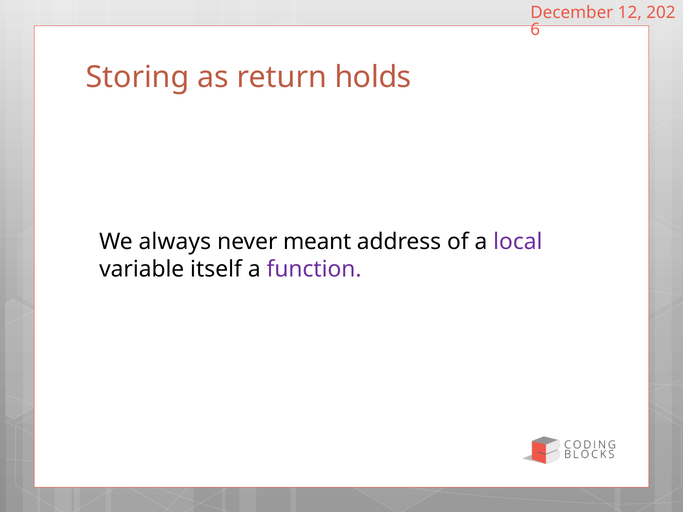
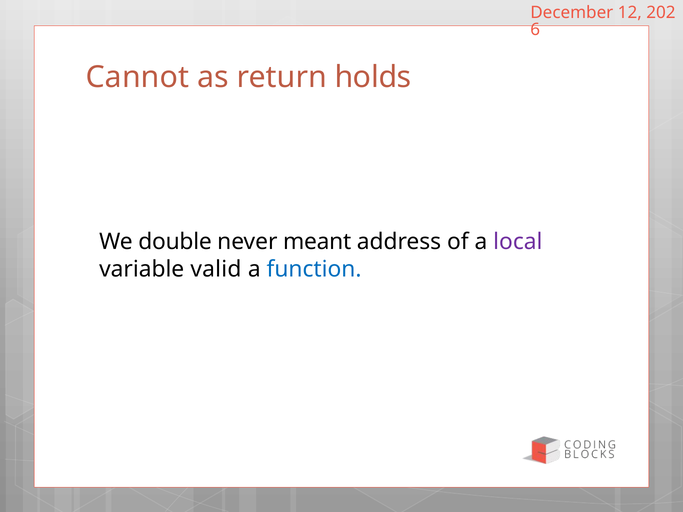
Storing: Storing -> Cannot
always: always -> double
itself: itself -> valid
function colour: purple -> blue
